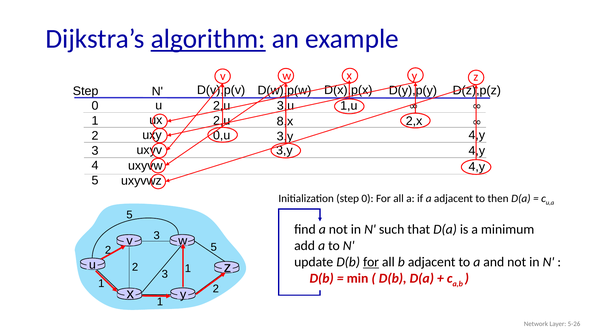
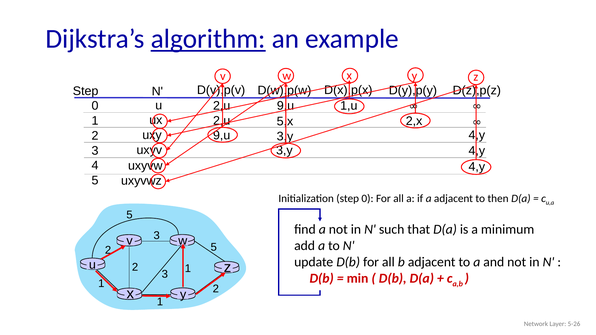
3,u at (286, 106): 3,u -> 9,u
8,x: 8,x -> 5,x
0,u at (222, 136): 0,u -> 9,u
for at (371, 262) underline: present -> none
